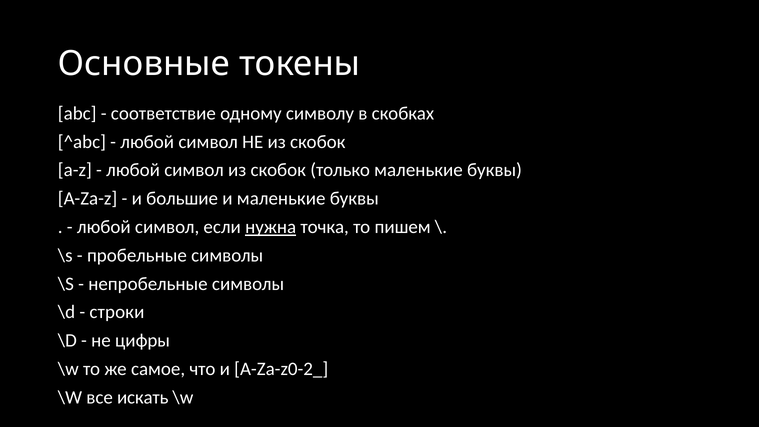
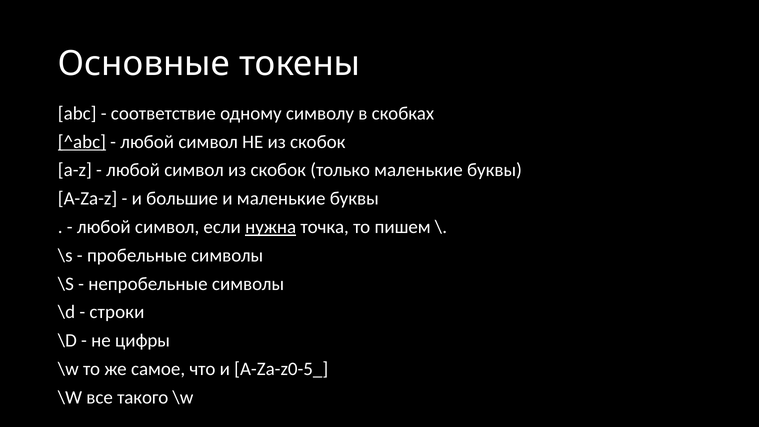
^abc underline: none -> present
A-Za-z0-2_: A-Za-z0-2_ -> A-Za-z0-5_
искать: искать -> такого
